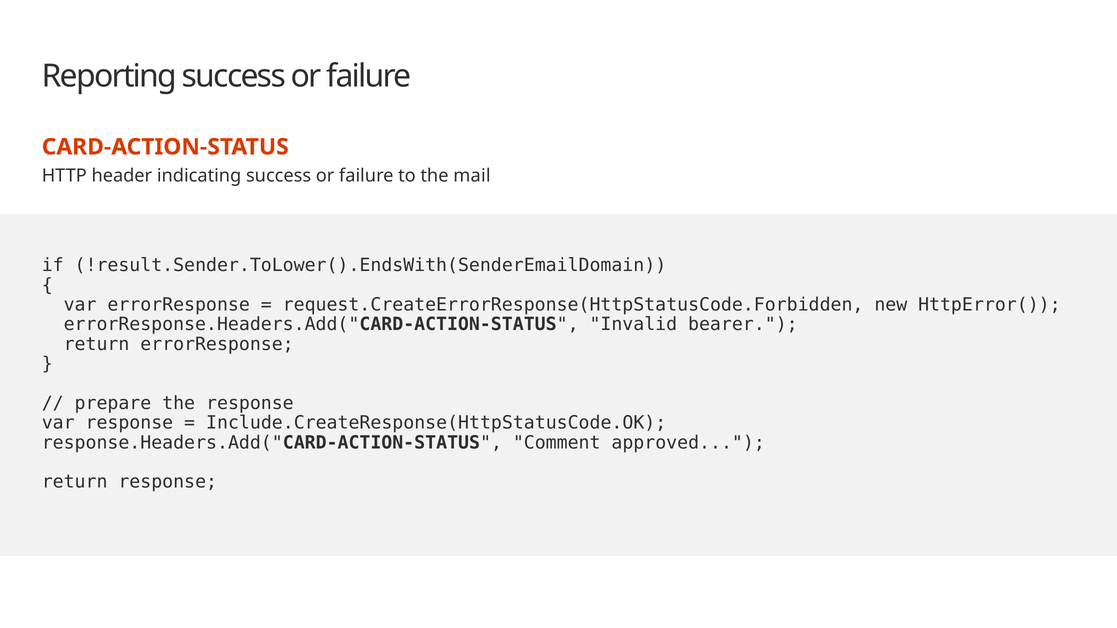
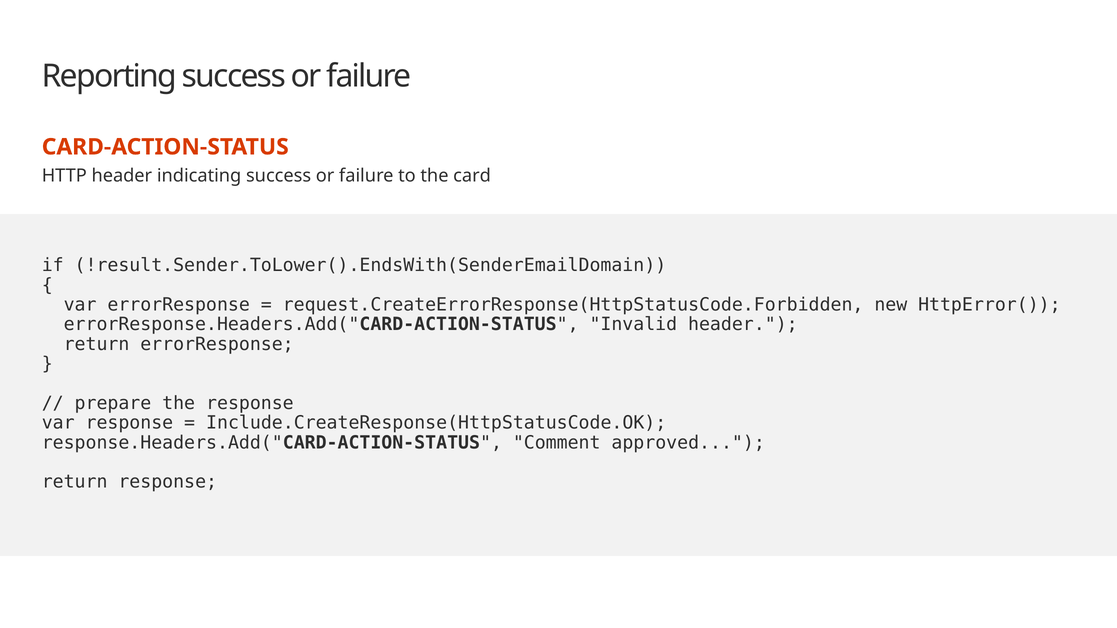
mail: mail -> card
Invalid bearer: bearer -> header
